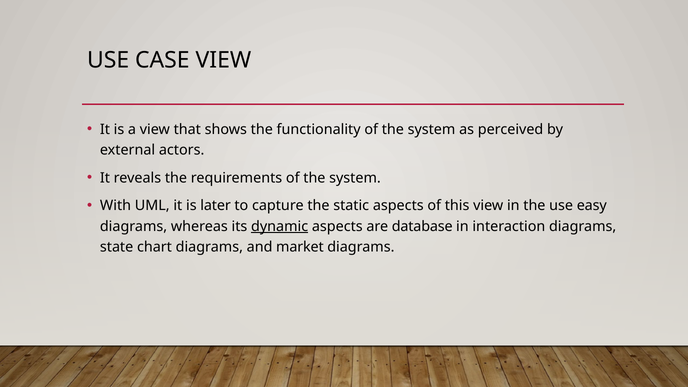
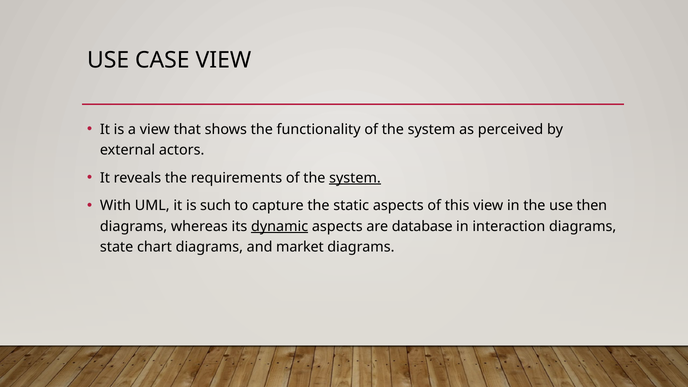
system at (355, 178) underline: none -> present
later: later -> such
easy: easy -> then
